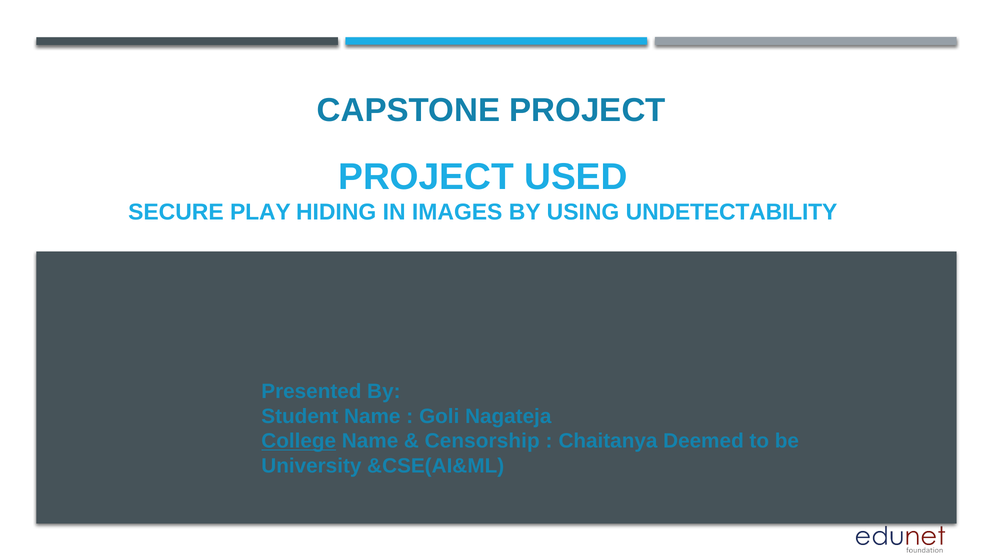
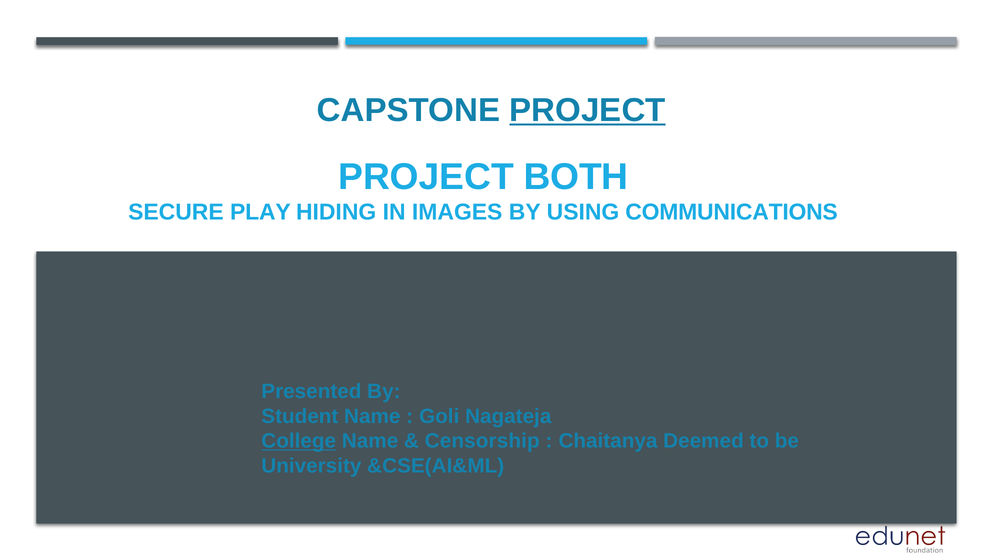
PROJECT at (587, 110) underline: none -> present
USED: USED -> BOTH
UNDETECTABILITY: UNDETECTABILITY -> COMMUNICATIONS
